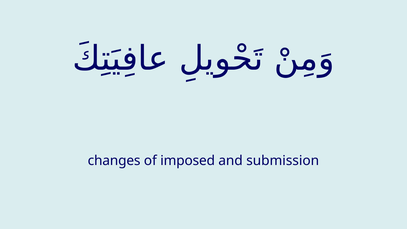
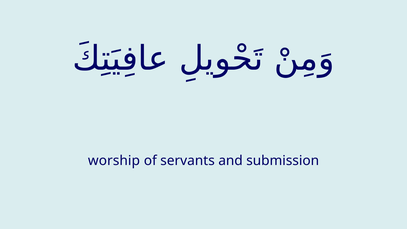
changes: changes -> worship
imposed: imposed -> servants
